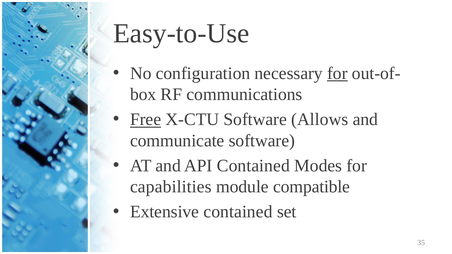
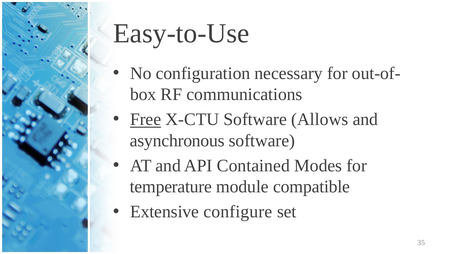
for at (337, 73) underline: present -> none
communicate: communicate -> asynchronous
capabilities: capabilities -> temperature
Extensive contained: contained -> configure
